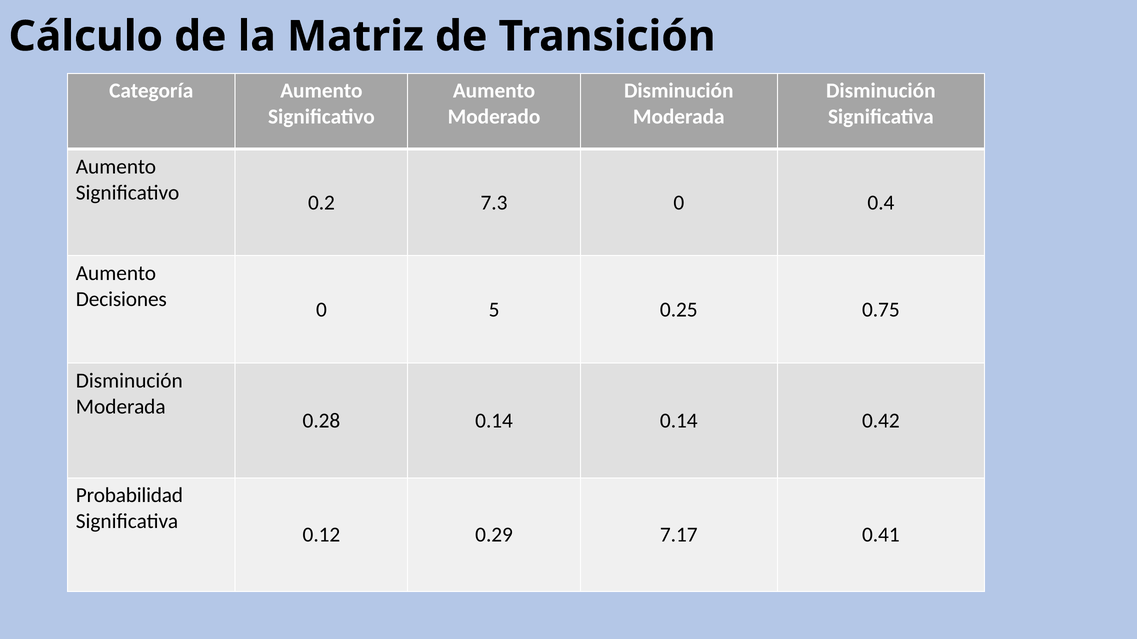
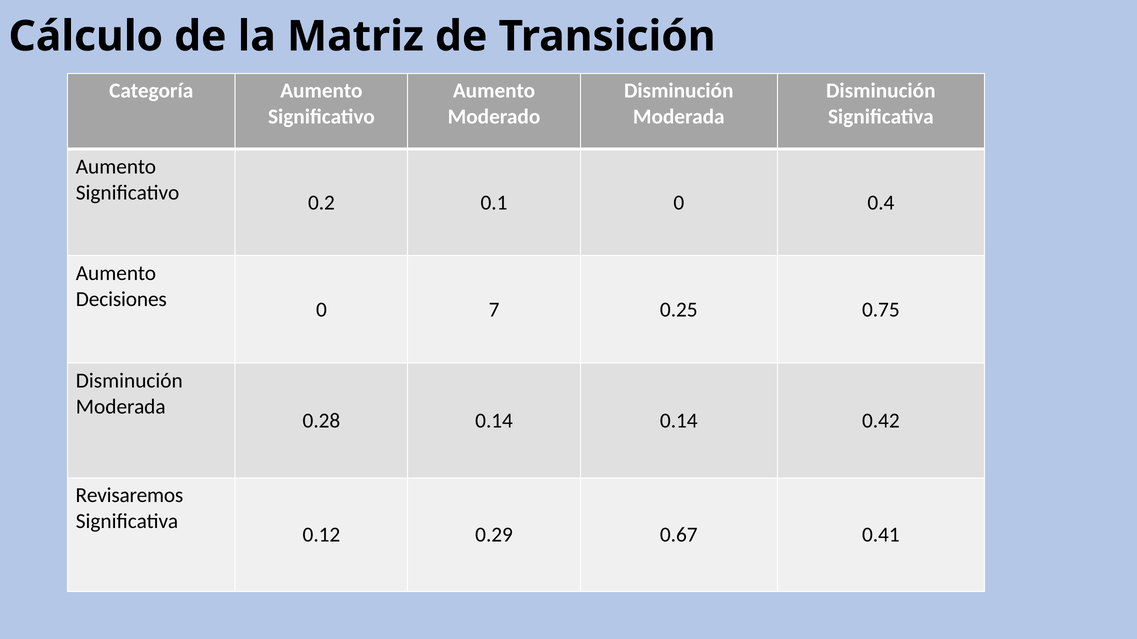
7.3: 7.3 -> 0.1
5: 5 -> 7
Probabilidad: Probabilidad -> Revisaremos
7.17: 7.17 -> 0.67
